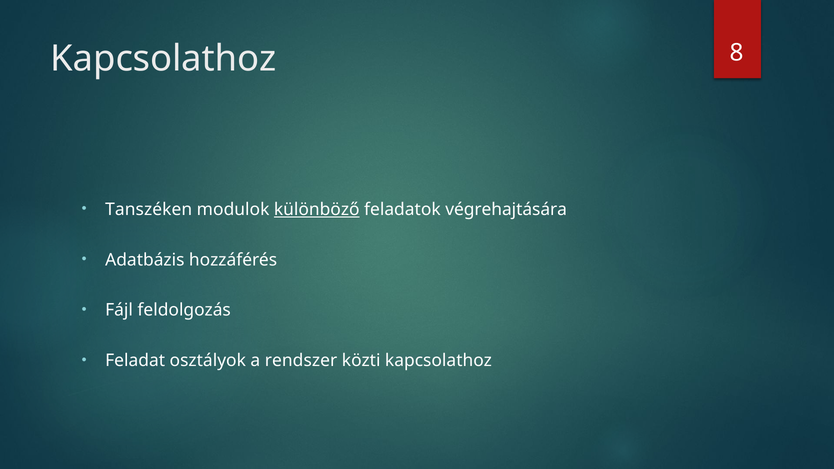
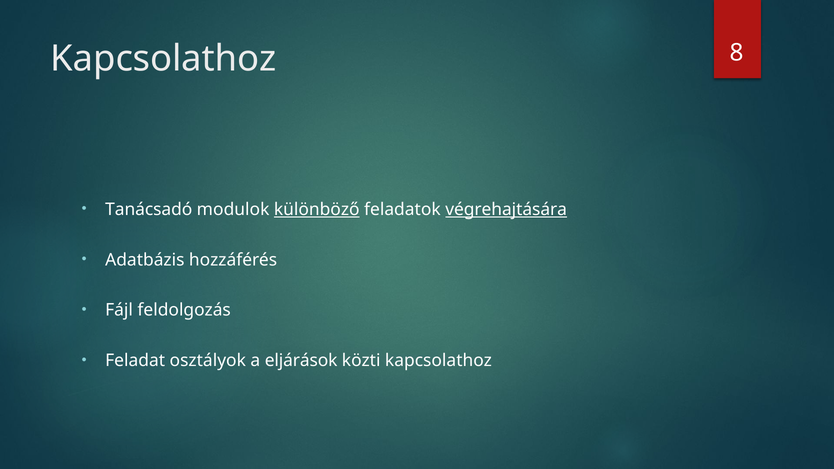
Tanszéken: Tanszéken -> Tanácsadó
végrehajtására underline: none -> present
rendszer: rendszer -> eljárások
